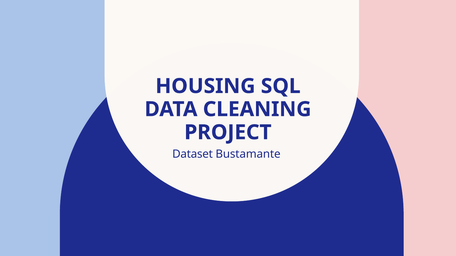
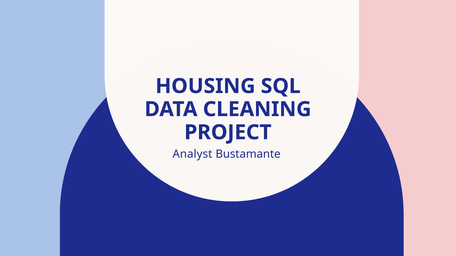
Dataset: Dataset -> Analyst
